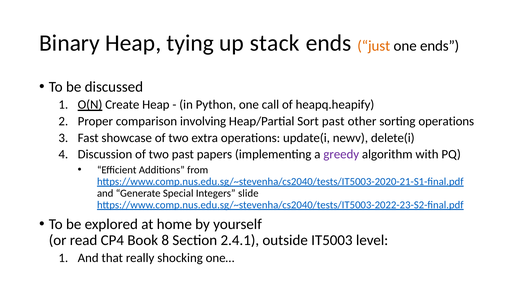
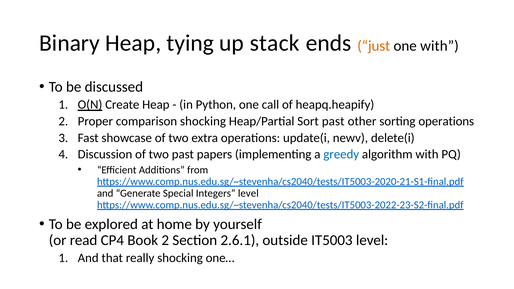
one ends: ends -> with
comparison involving: involving -> shocking
greedy colour: purple -> blue
Integers slide: slide -> level
Book 8: 8 -> 2
2.4.1: 2.4.1 -> 2.6.1
